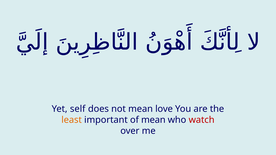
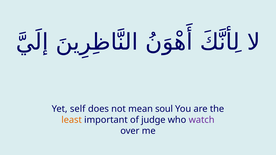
love: love -> soul
of mean: mean -> judge
watch colour: red -> purple
